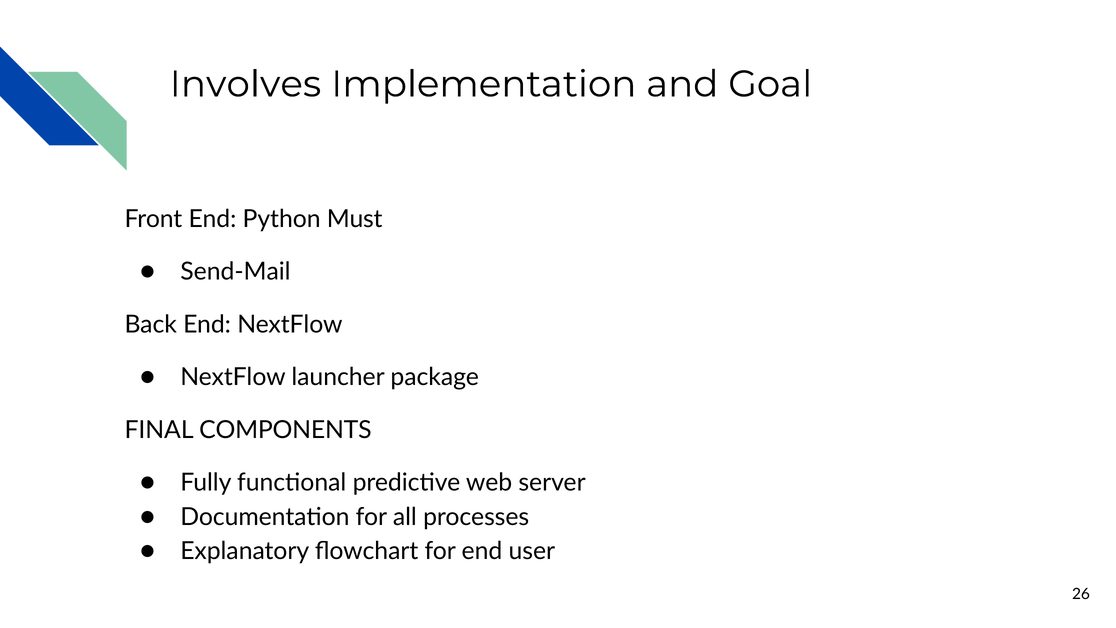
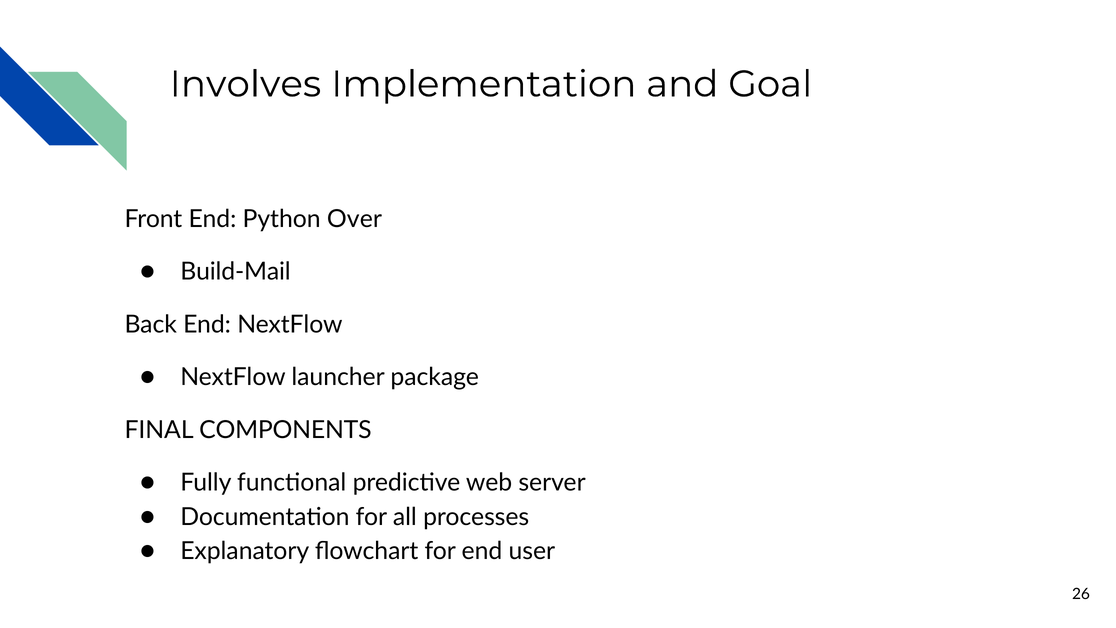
Must: Must -> Over
Send-Mail: Send-Mail -> Build-Mail
